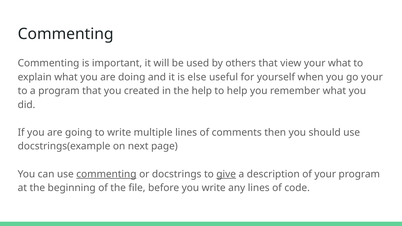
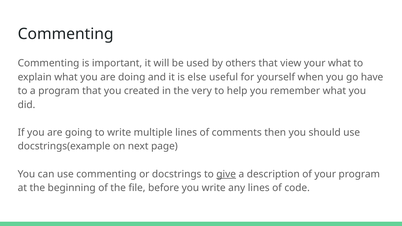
go your: your -> have
the help: help -> very
commenting at (106, 174) underline: present -> none
